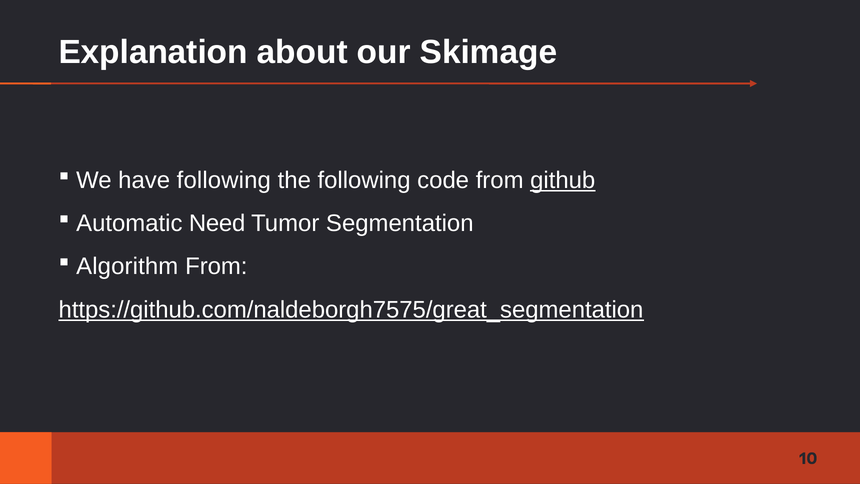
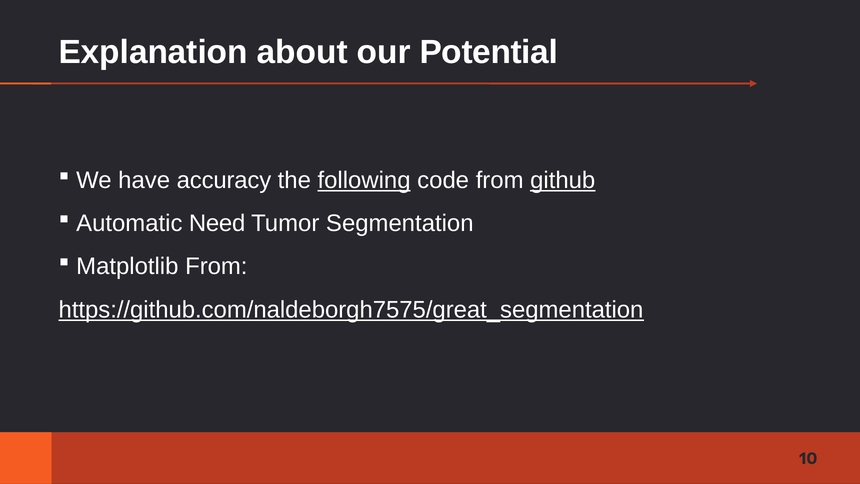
Skimage: Skimage -> Potential
have following: following -> accuracy
following at (364, 180) underline: none -> present
Algorithm: Algorithm -> Matplotlib
